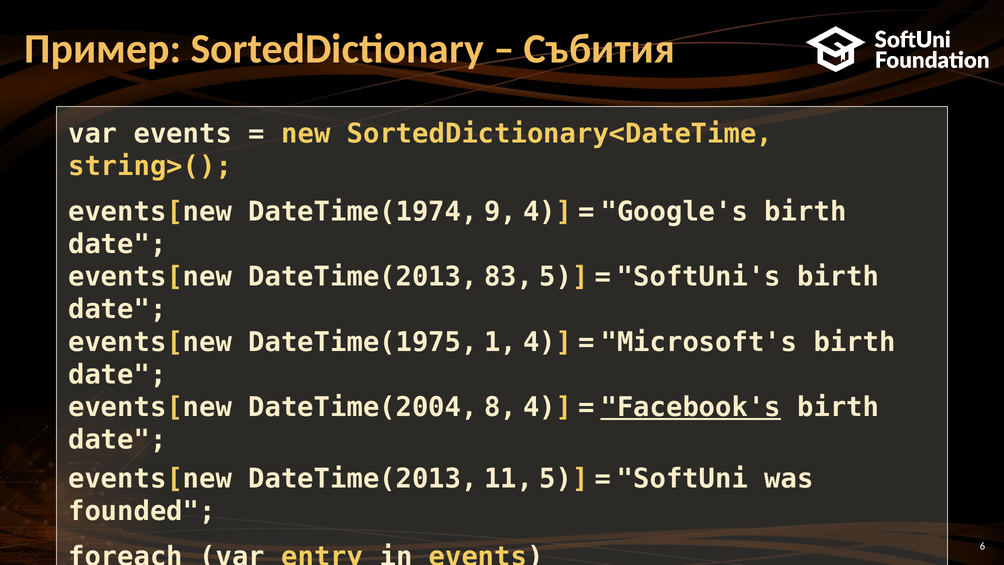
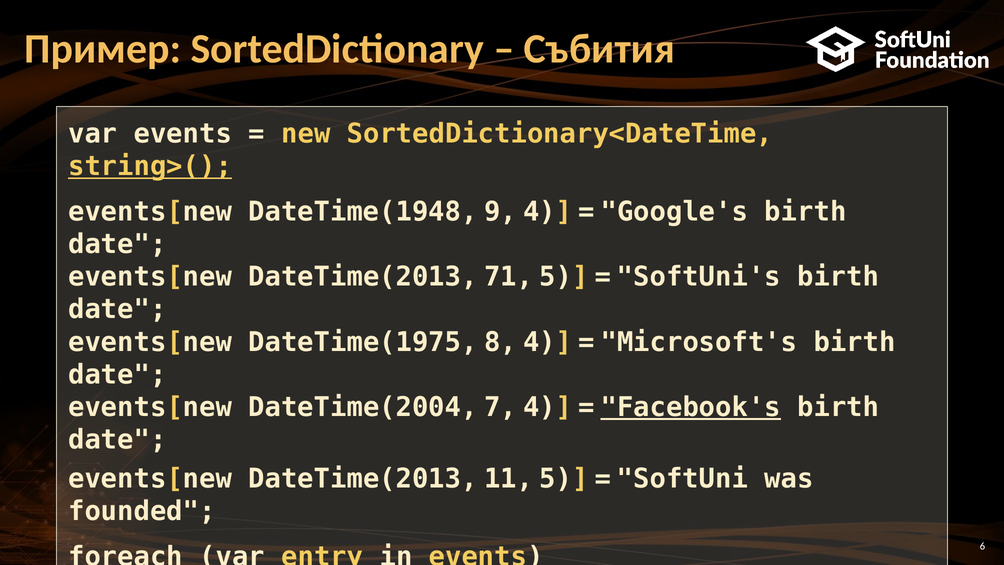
string>( underline: none -> present
DateTime(1974: DateTime(1974 -> DateTime(1948
83: 83 -> 71
DateTime(1975 1: 1 -> 8
8: 8 -> 7
